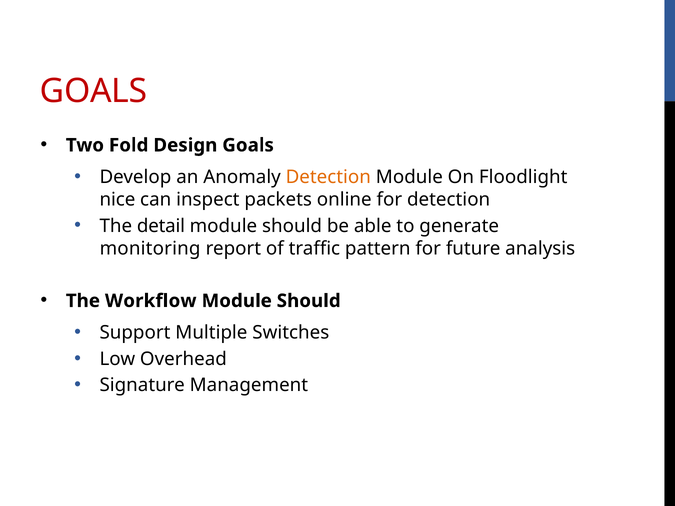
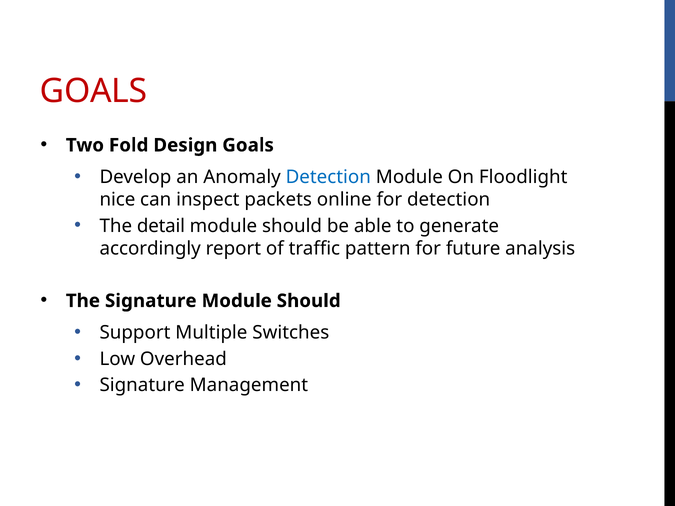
Detection at (328, 177) colour: orange -> blue
monitoring: monitoring -> accordingly
The Workflow: Workflow -> Signature
